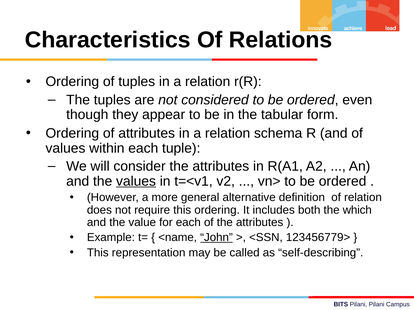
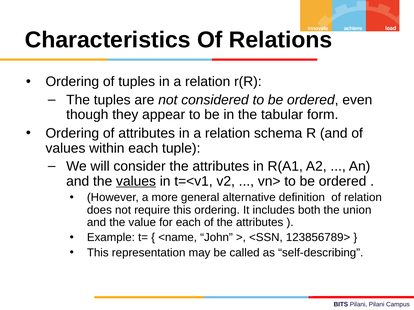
which: which -> union
John underline: present -> none
123456779>: 123456779> -> 123856789>
